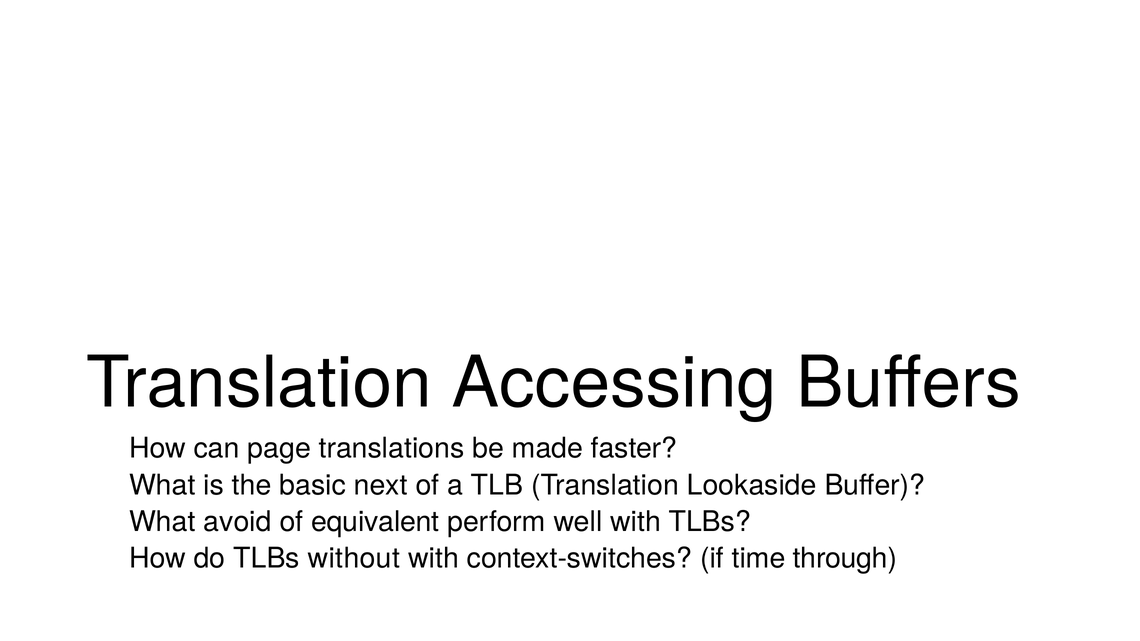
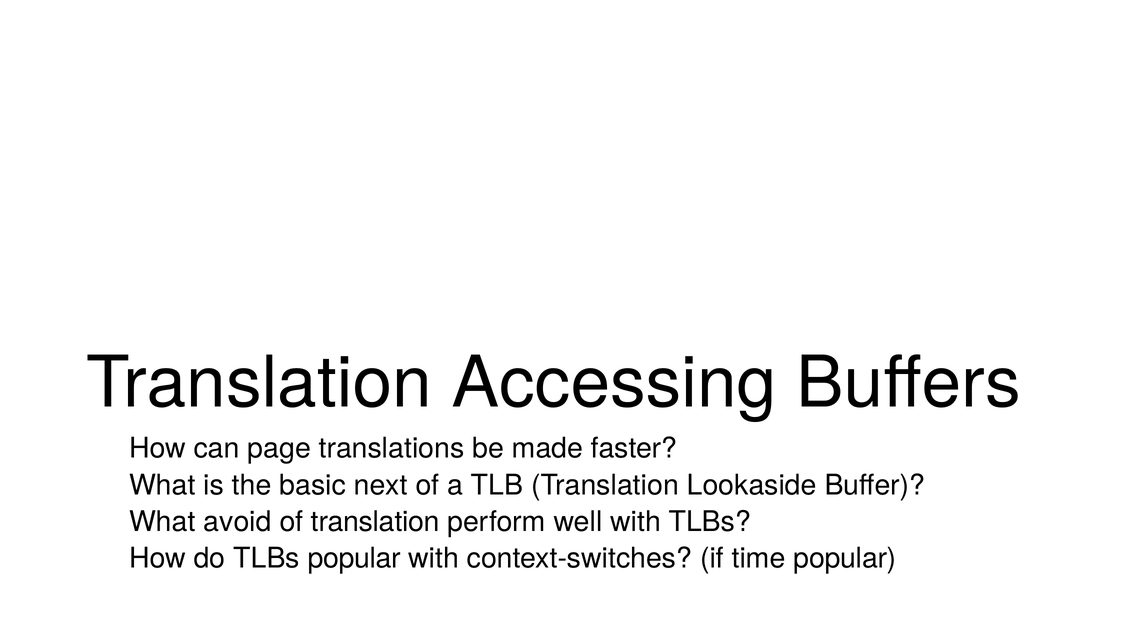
of equivalent: equivalent -> translation
TLBs without: without -> popular
time through: through -> popular
